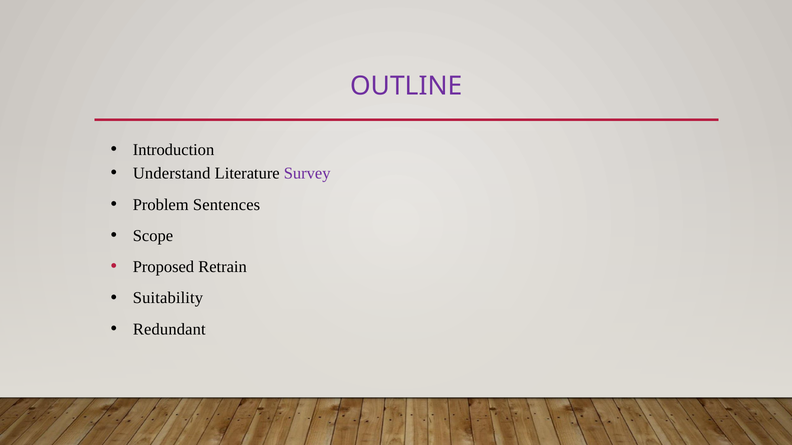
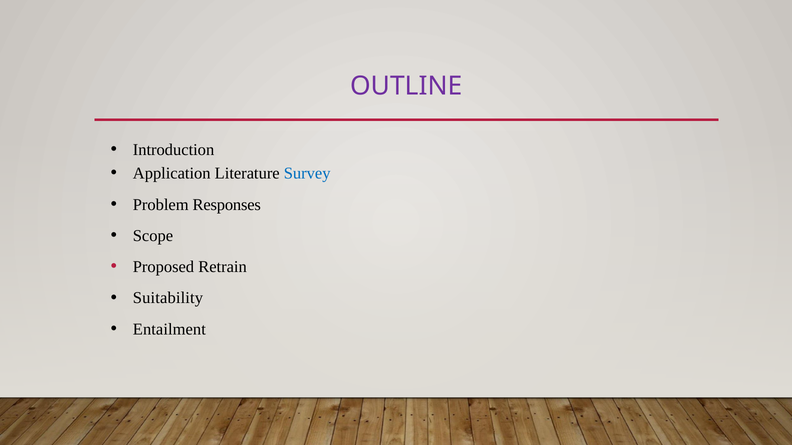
Understand: Understand -> Application
Survey colour: purple -> blue
Sentences: Sentences -> Responses
Redundant: Redundant -> Entailment
